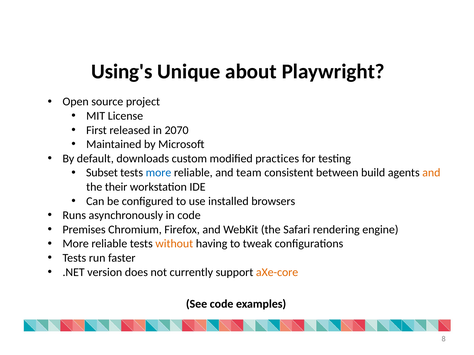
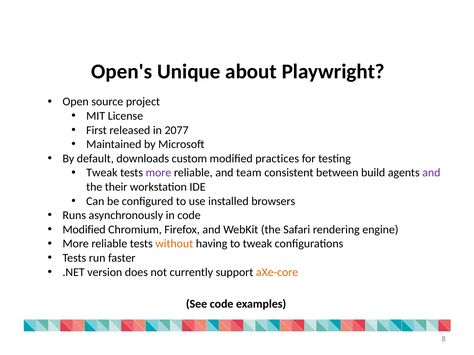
Using's: Using's -> Open's
2070: 2070 -> 2077
Subset at (102, 173): Subset -> Tweak
more at (158, 173) colour: blue -> purple
and at (431, 173) colour: orange -> purple
Premises at (84, 230): Premises -> Modified
